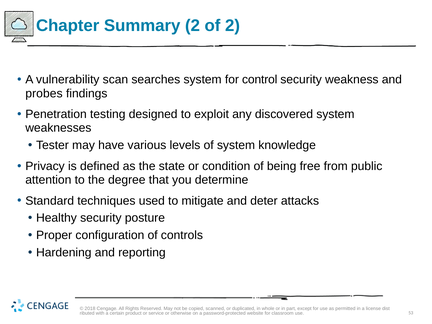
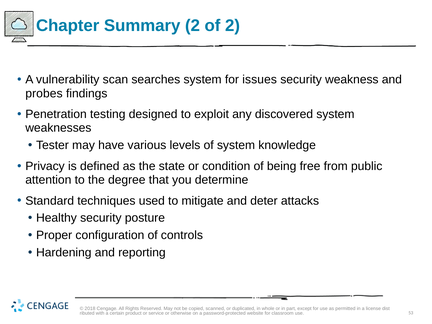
control: control -> issues
